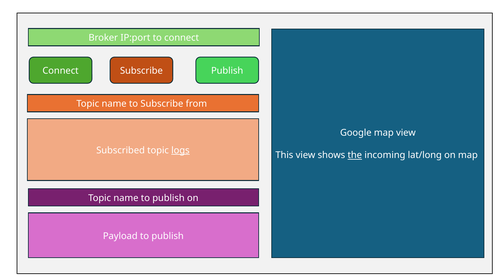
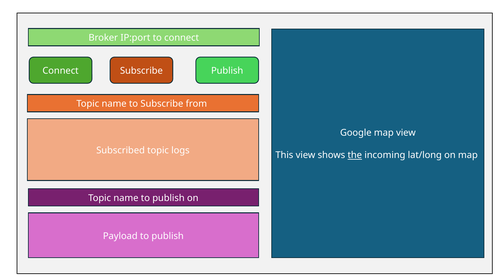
logs underline: present -> none
